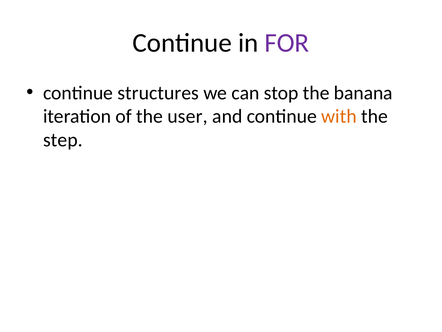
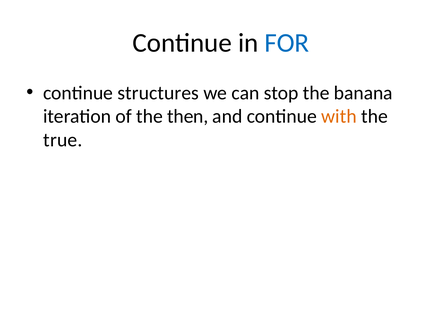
FOR colour: purple -> blue
user: user -> then
step: step -> true
